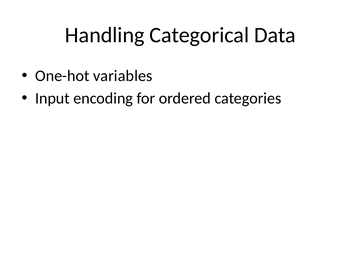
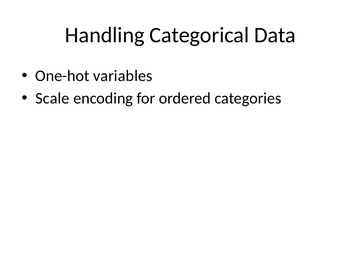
Input: Input -> Scale
